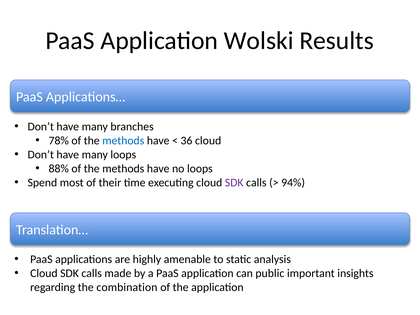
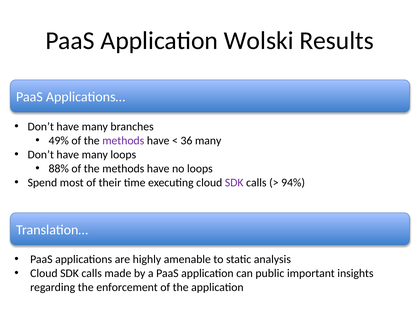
78%: 78% -> 49%
methods at (123, 141) colour: blue -> purple
36 cloud: cloud -> many
combination: combination -> enforcement
